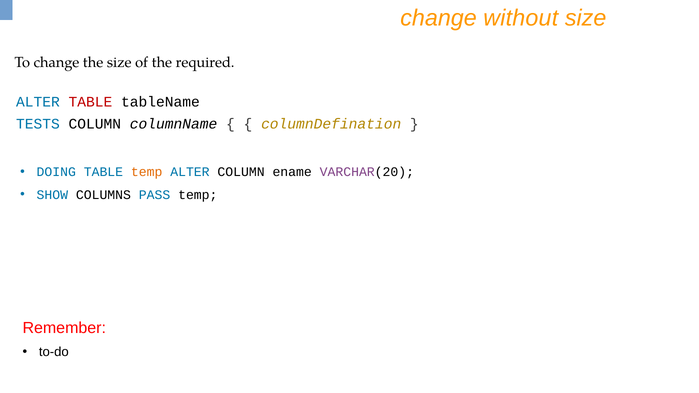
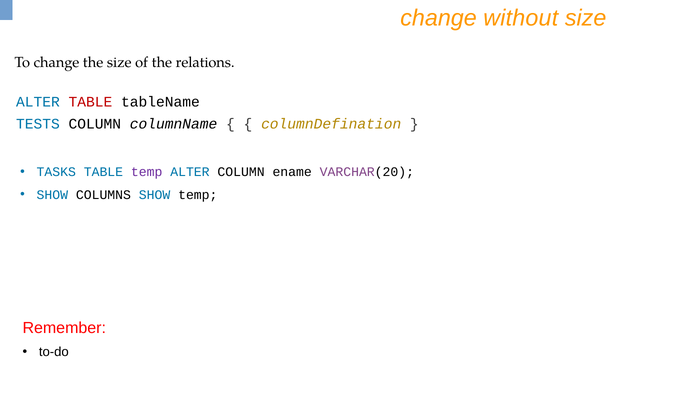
required: required -> relations
DOING: DOING -> TASKS
temp at (147, 172) colour: orange -> purple
COLUMNS PASS: PASS -> SHOW
